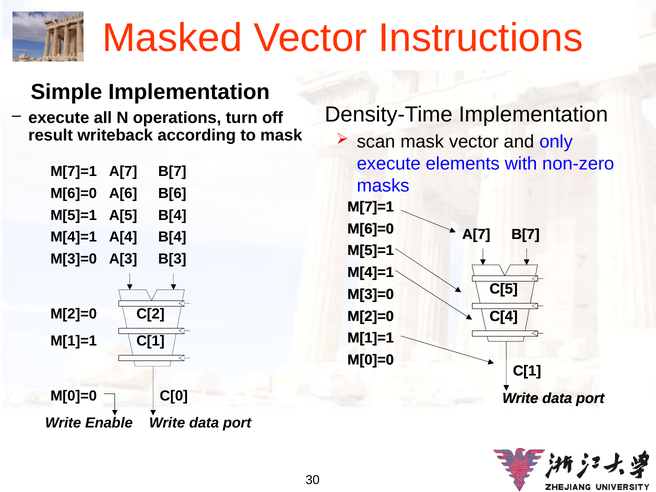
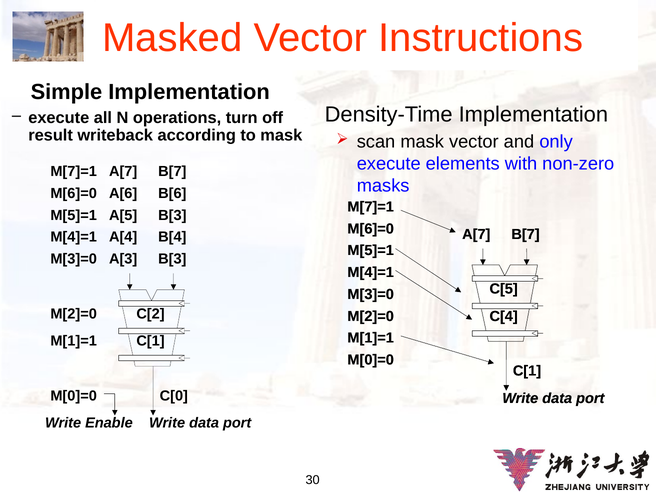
A[5 B[4: B[4 -> B[3
